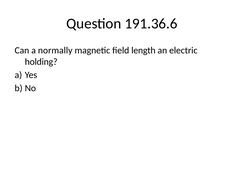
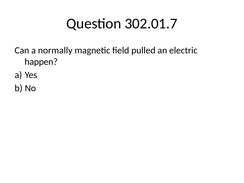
191.36.6: 191.36.6 -> 302.01.7
length: length -> pulled
holding: holding -> happen
